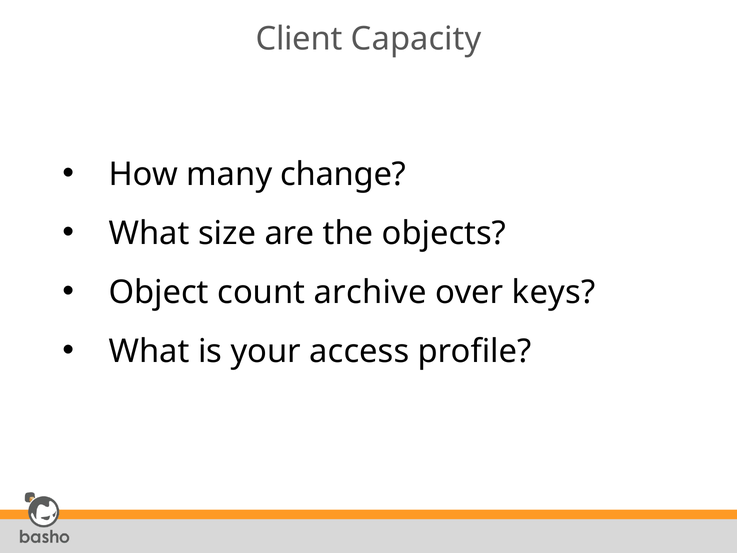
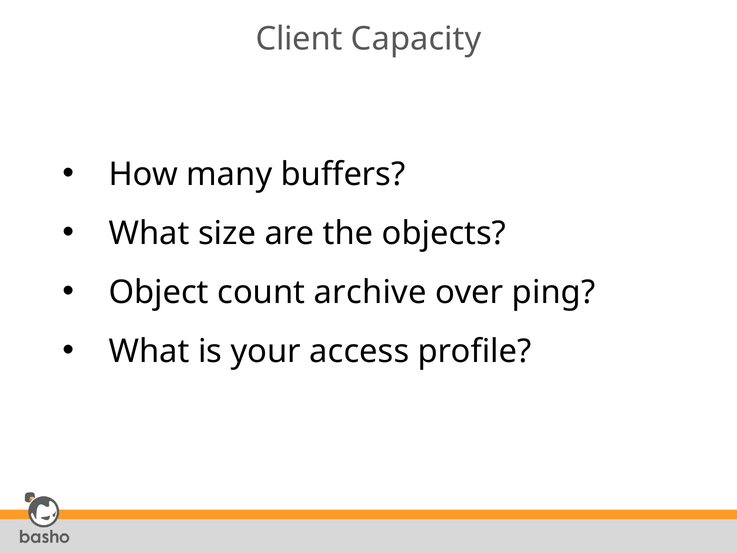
change: change -> buffers
keys: keys -> ping
